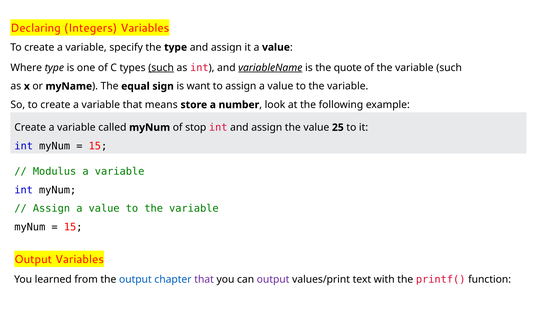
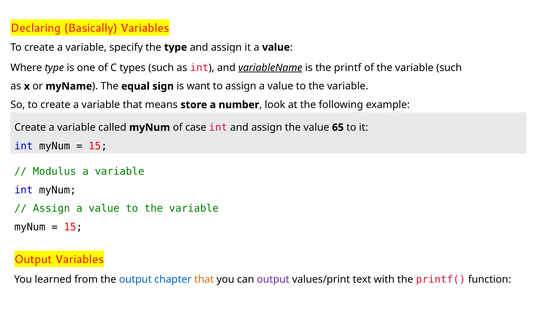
Integers: Integers -> Basically
such at (161, 68) underline: present -> none
quote: quote -> printf
stop: stop -> case
25: 25 -> 65
that at (204, 279) colour: purple -> orange
